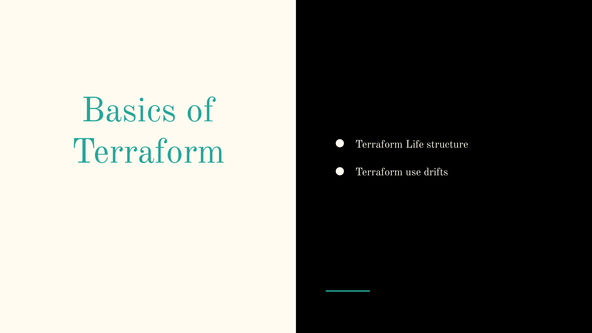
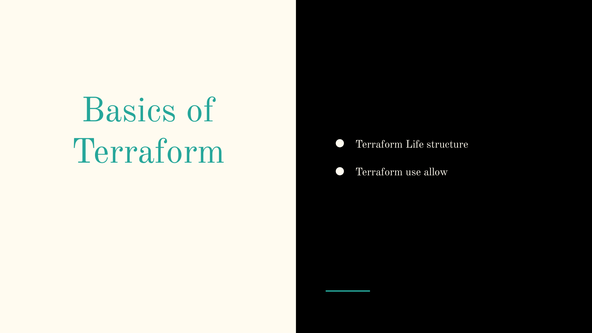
drifts: drifts -> allow
